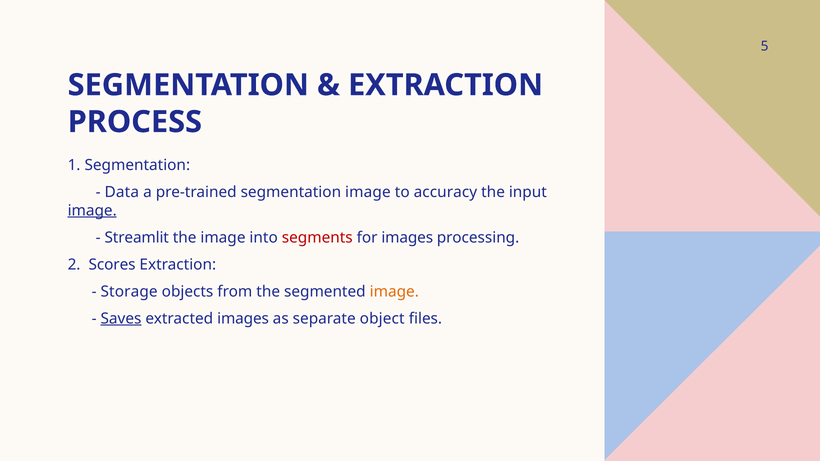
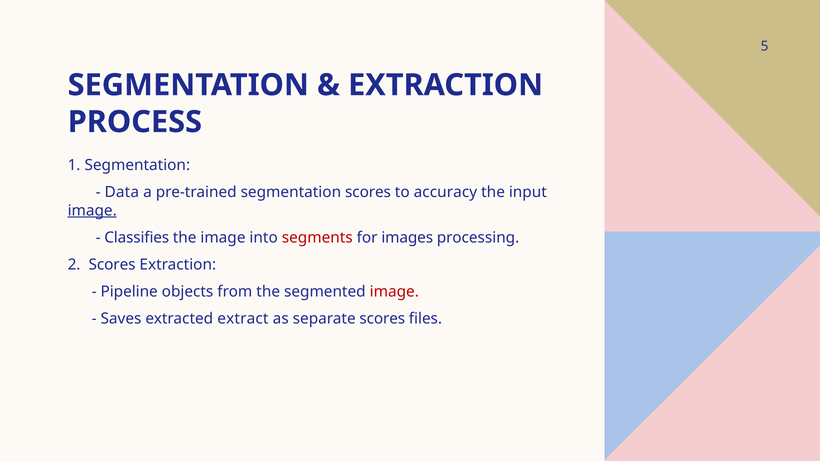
segmentation image: image -> scores
Streamlit: Streamlit -> Classifies
Storage: Storage -> Pipeline
image at (394, 292) colour: orange -> red
Saves underline: present -> none
extracted images: images -> extract
separate object: object -> scores
